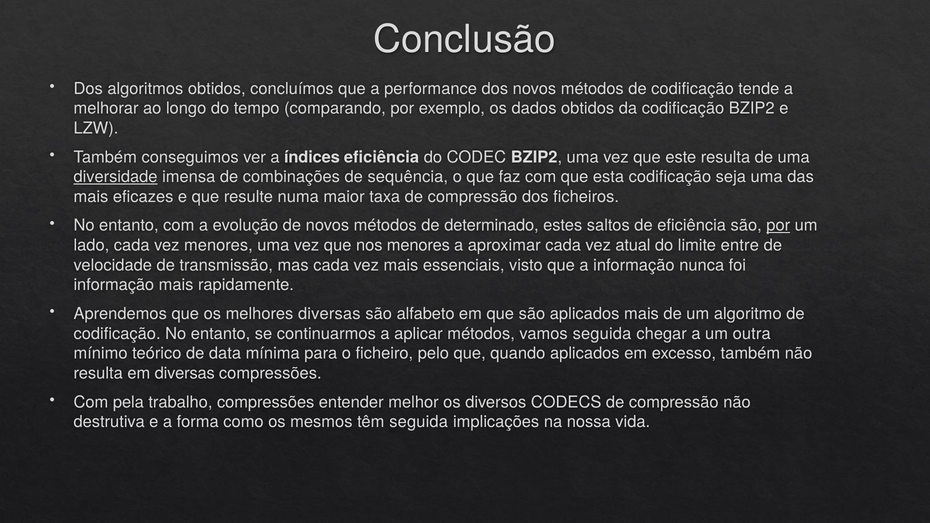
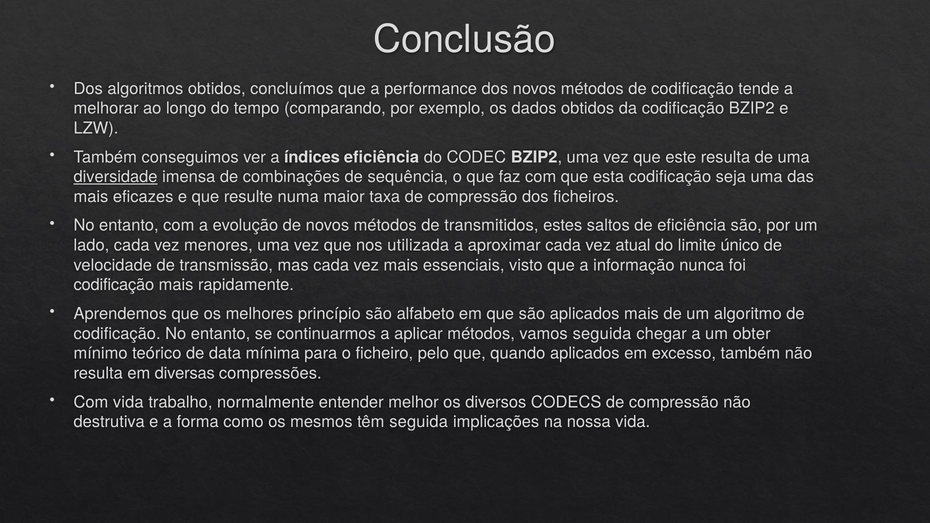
determinado: determinado -> transmitidos
por at (778, 226) underline: present -> none
nos menores: menores -> utilizada
entre: entre -> único
informação at (114, 285): informação -> codificação
melhores diversas: diversas -> princípio
outra: outra -> obter
Com pela: pela -> vida
trabalho compressões: compressões -> normalmente
